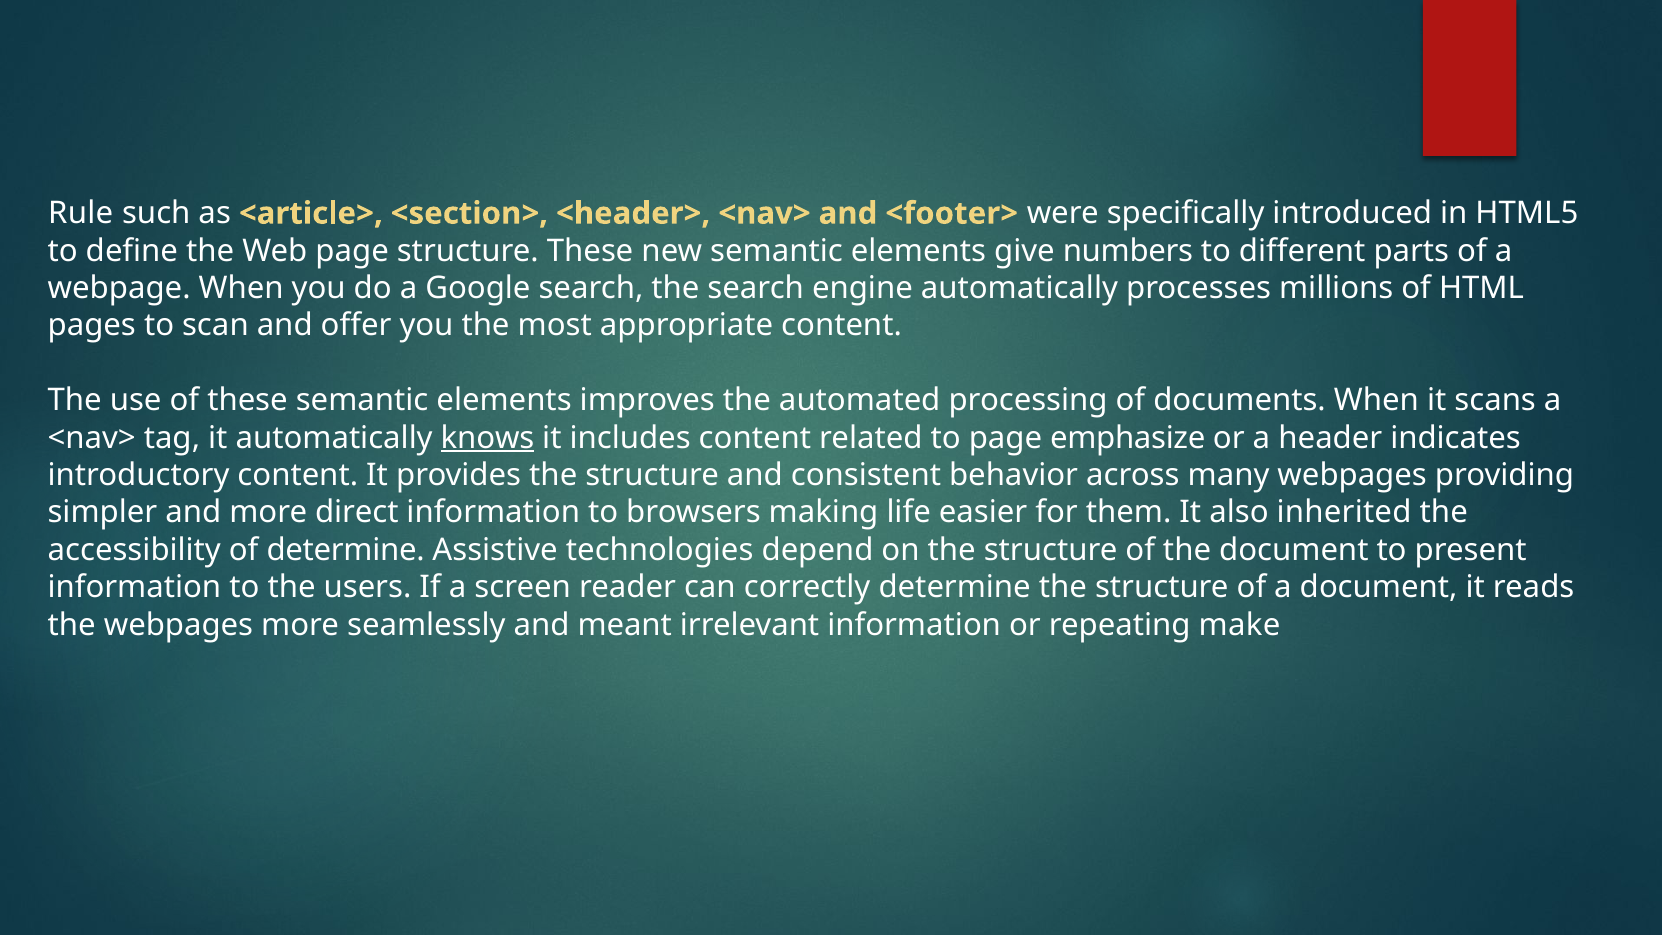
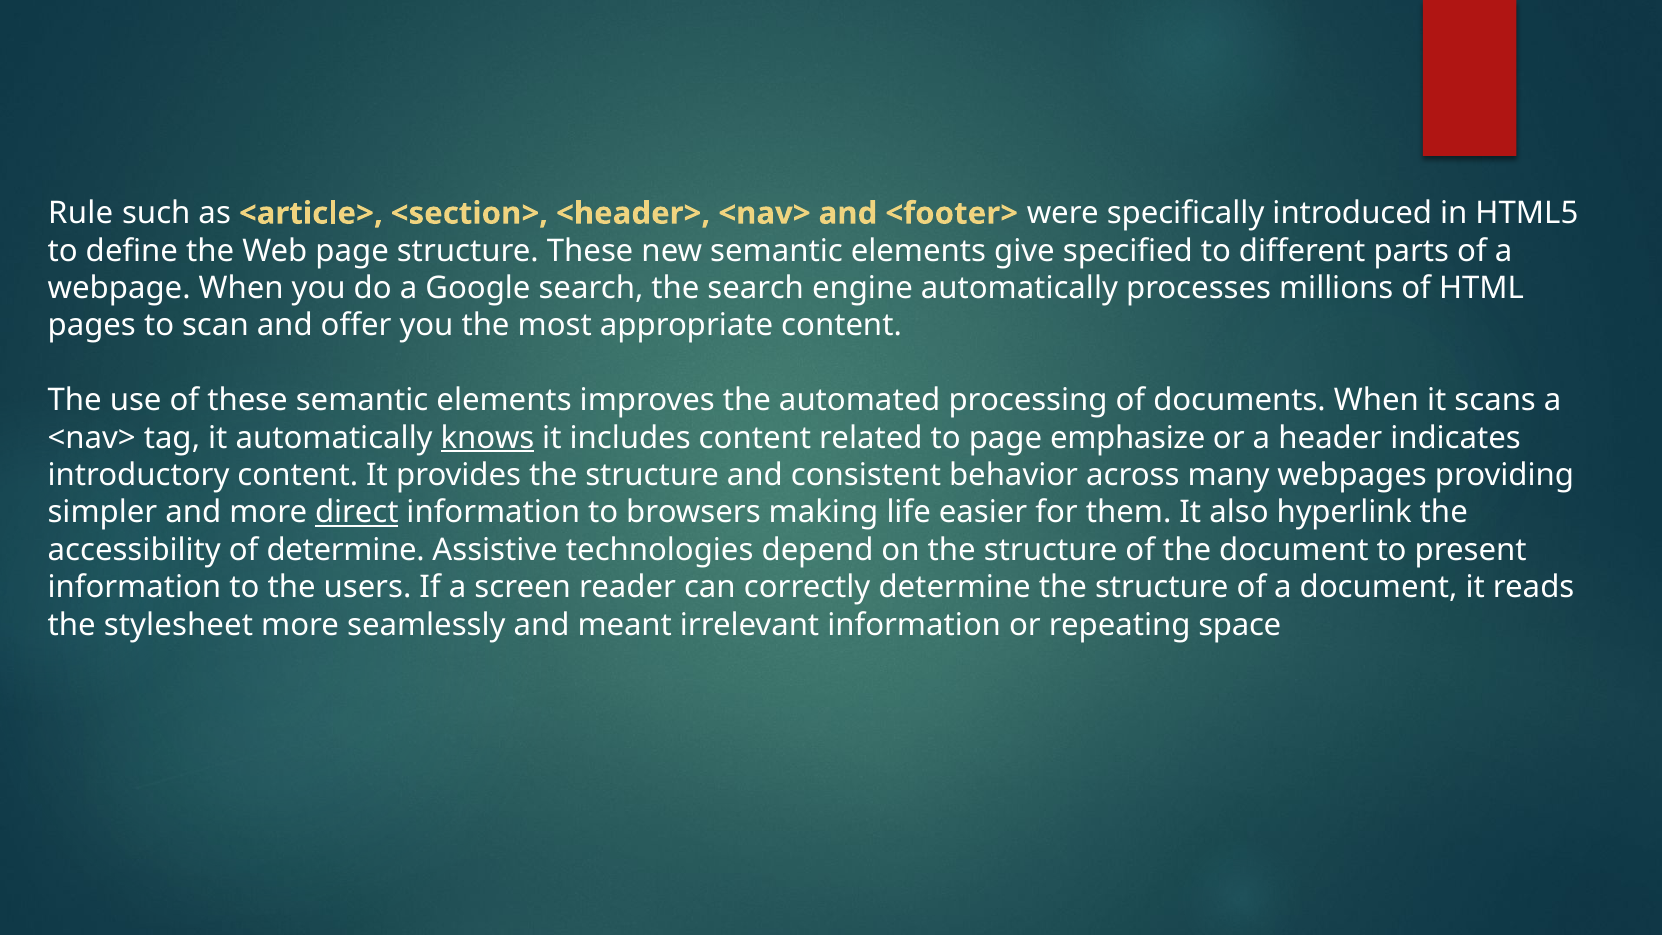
numbers: numbers -> specified
direct underline: none -> present
inherited: inherited -> hyperlink
the webpages: webpages -> stylesheet
make: make -> space
